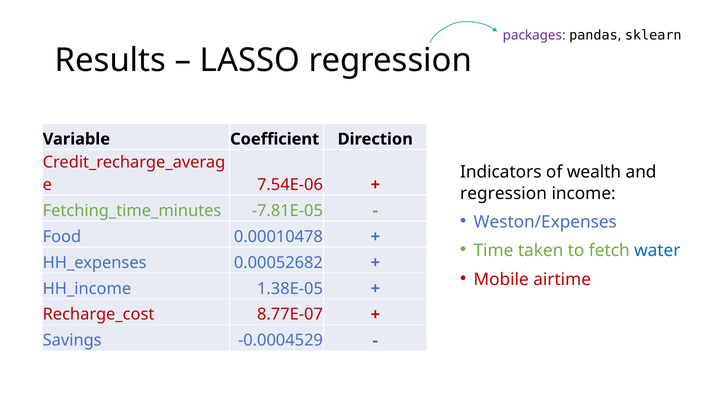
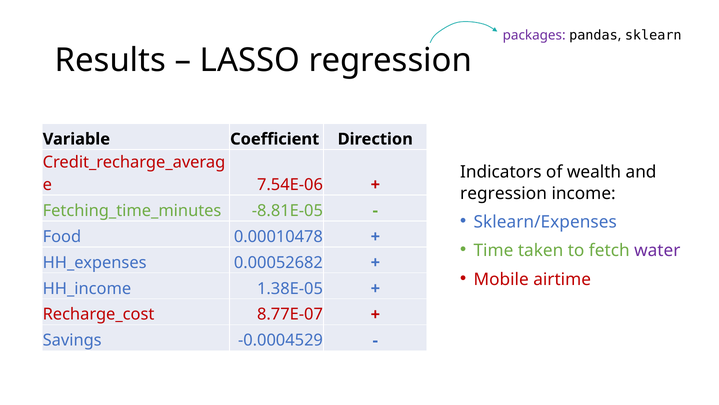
-7.81E-05: -7.81E-05 -> -8.81E-05
Weston/Expenses: Weston/Expenses -> Sklearn/Expenses
water colour: blue -> purple
